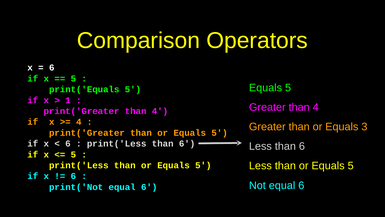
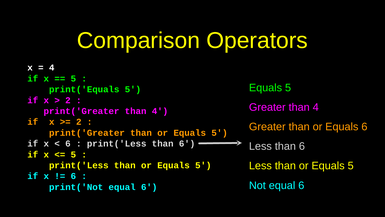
6 at (52, 68): 6 -> 4
1 at (68, 100): 1 -> 2
4 at (79, 122): 4 -> 2
Equals 3: 3 -> 6
